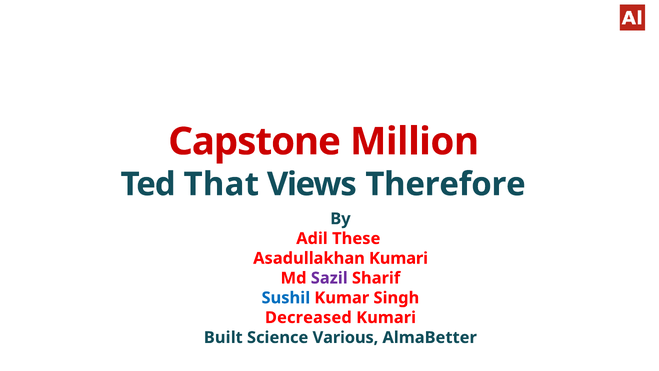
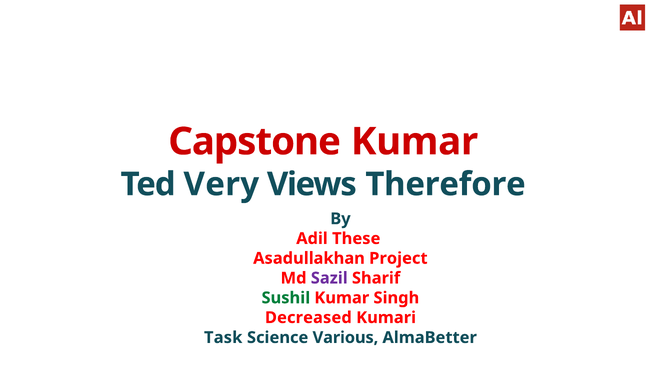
Capstone Million: Million -> Kumar
That: That -> Very
Asadullakhan Kumari: Kumari -> Project
Sushil colour: blue -> green
Built: Built -> Task
